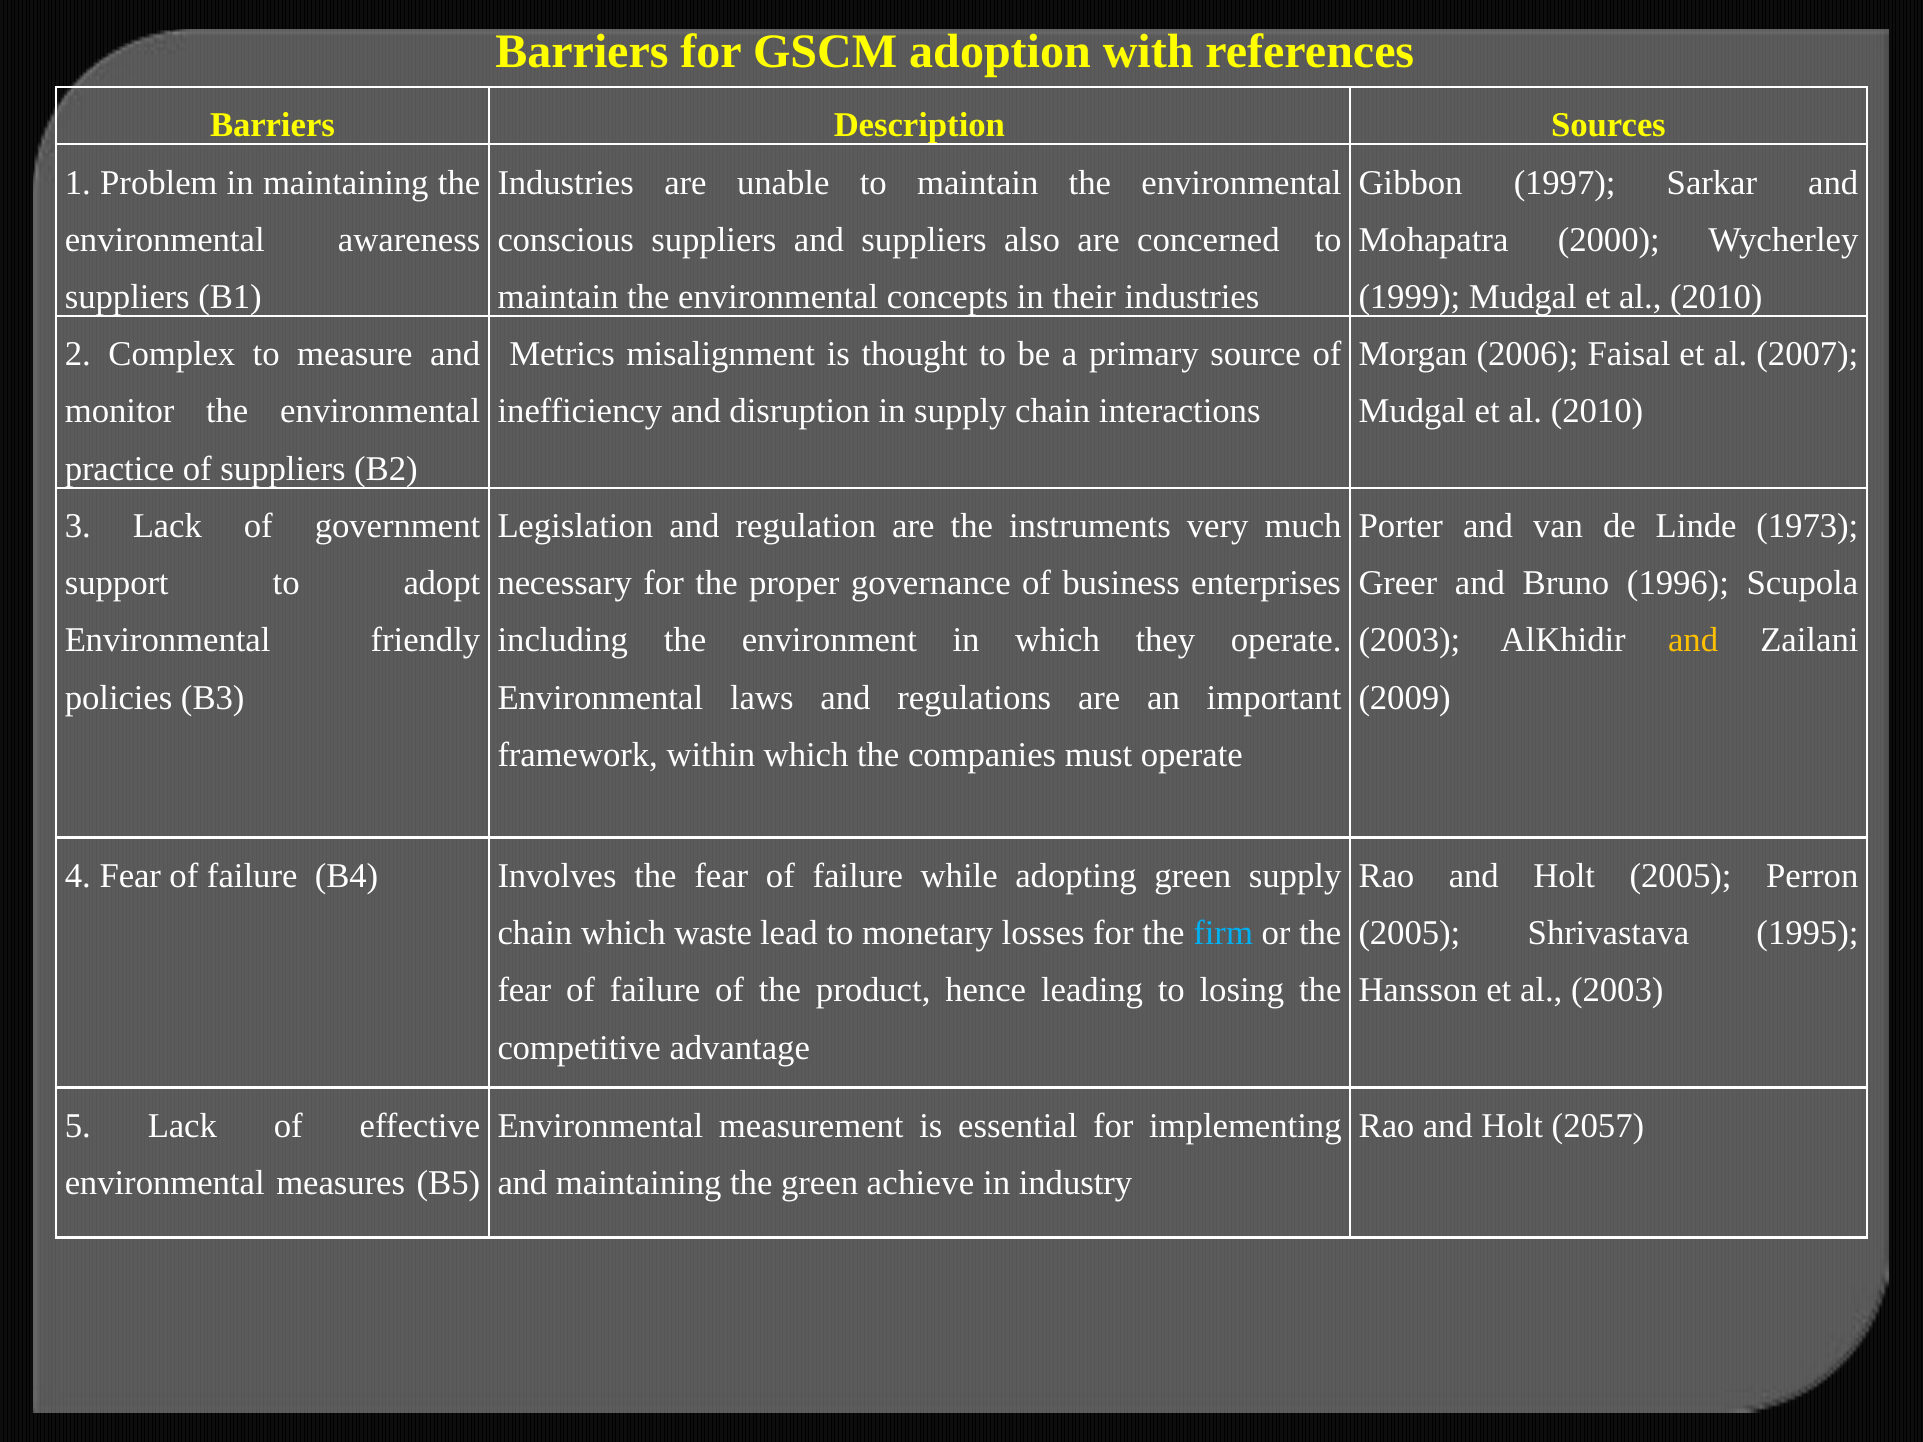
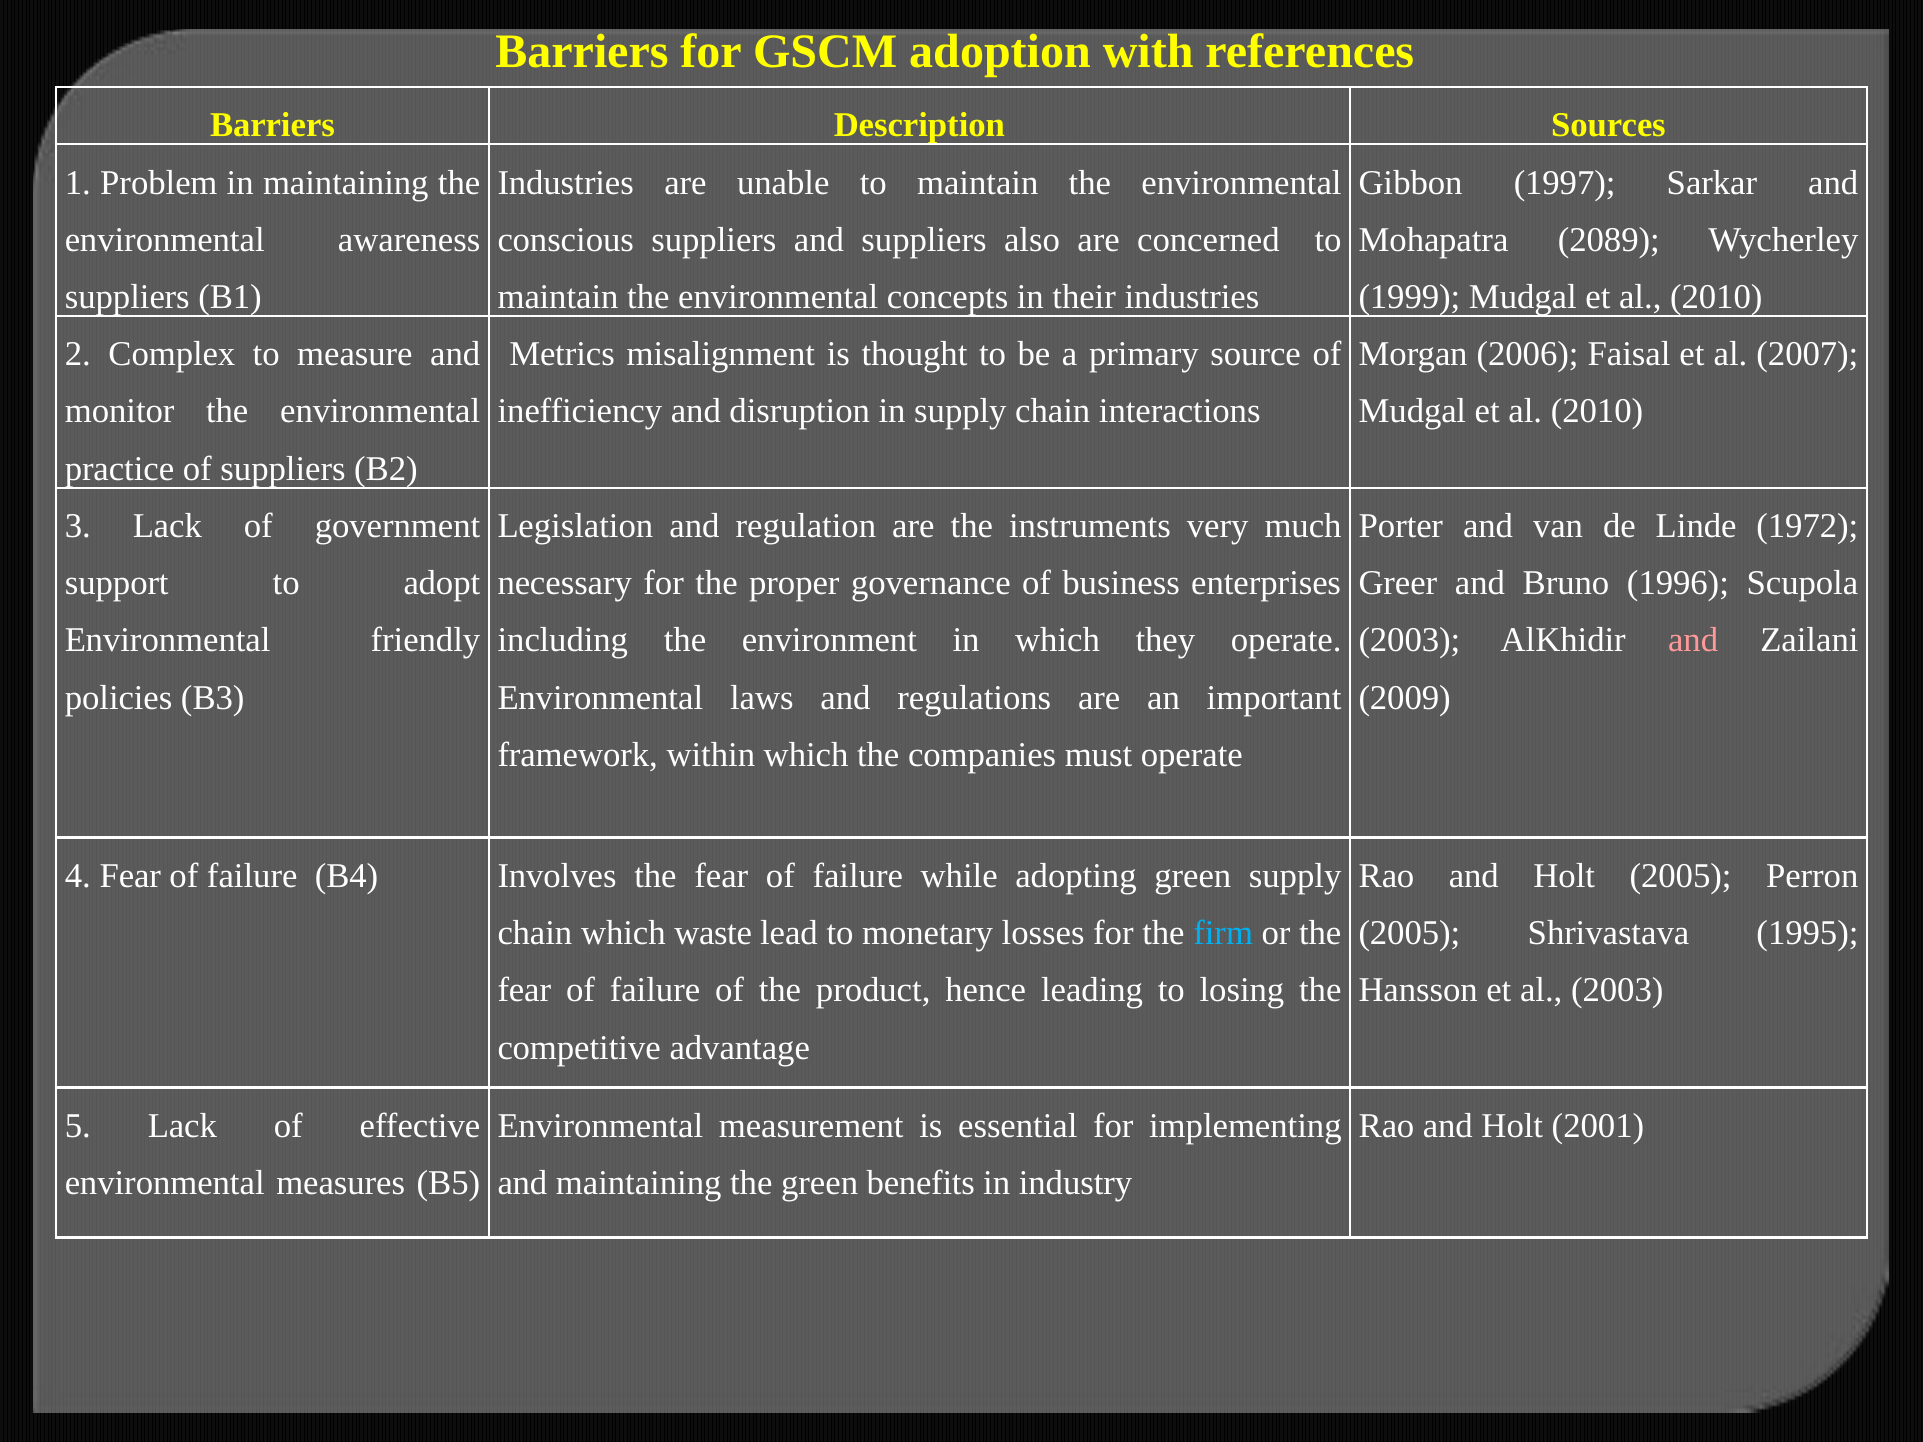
2000: 2000 -> 2089
1973: 1973 -> 1972
and at (1693, 641) colour: yellow -> pink
2057: 2057 -> 2001
achieve: achieve -> benefits
